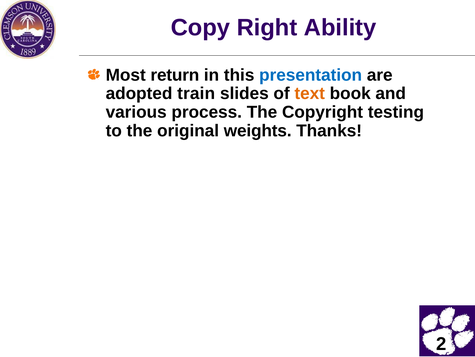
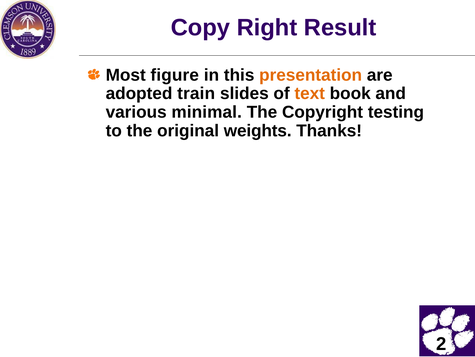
Ability: Ability -> Result
return: return -> figure
presentation colour: blue -> orange
process: process -> minimal
